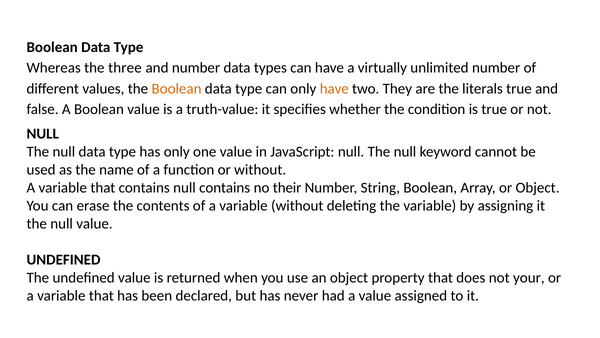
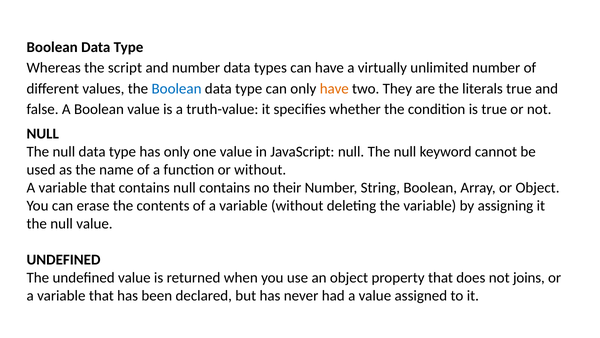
three: three -> script
Boolean at (177, 88) colour: orange -> blue
your: your -> joins
